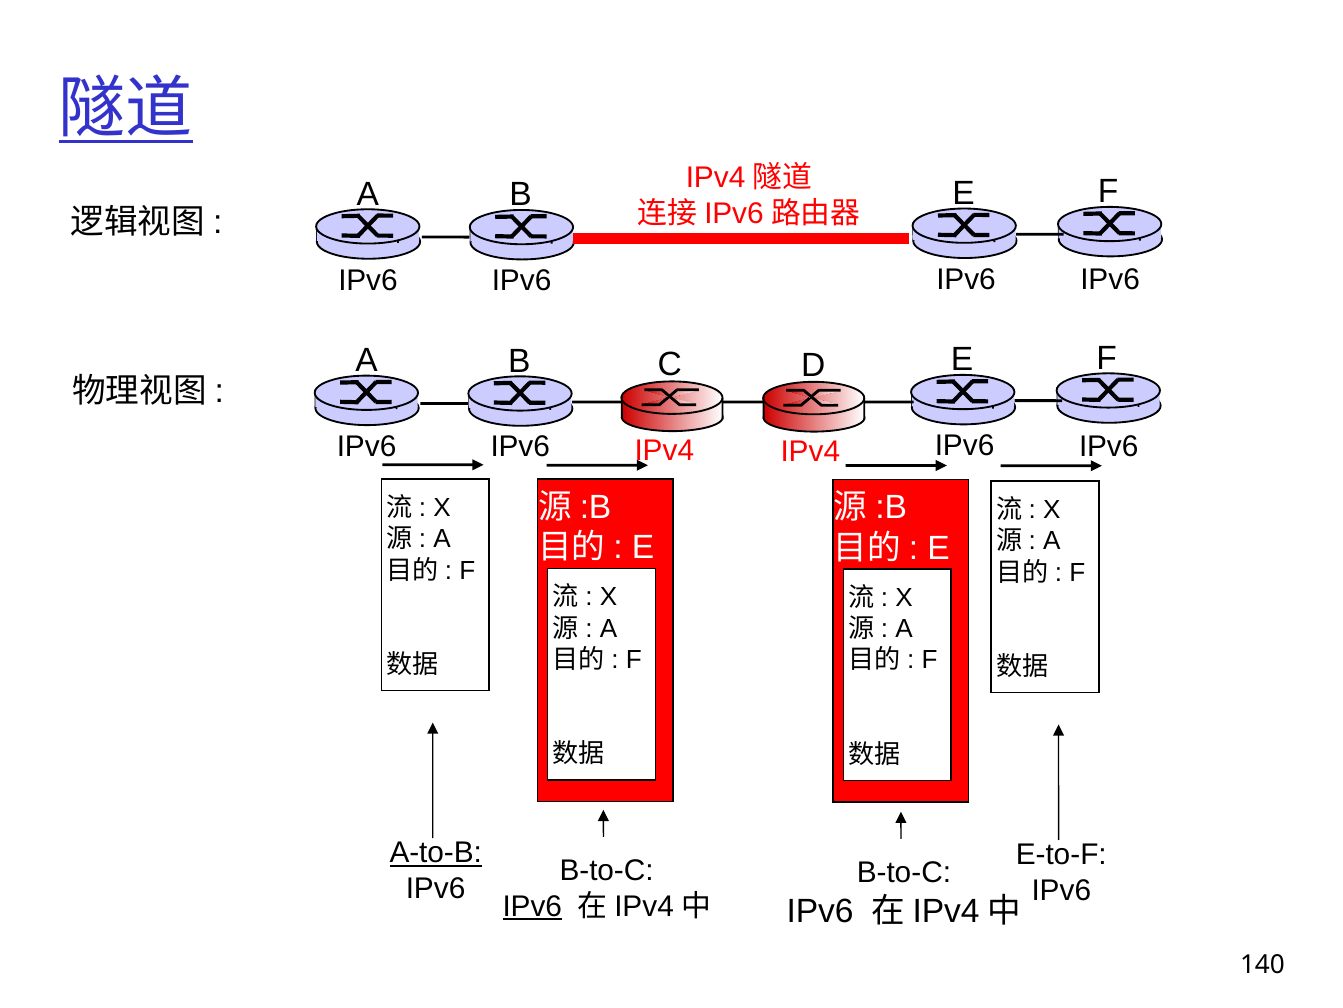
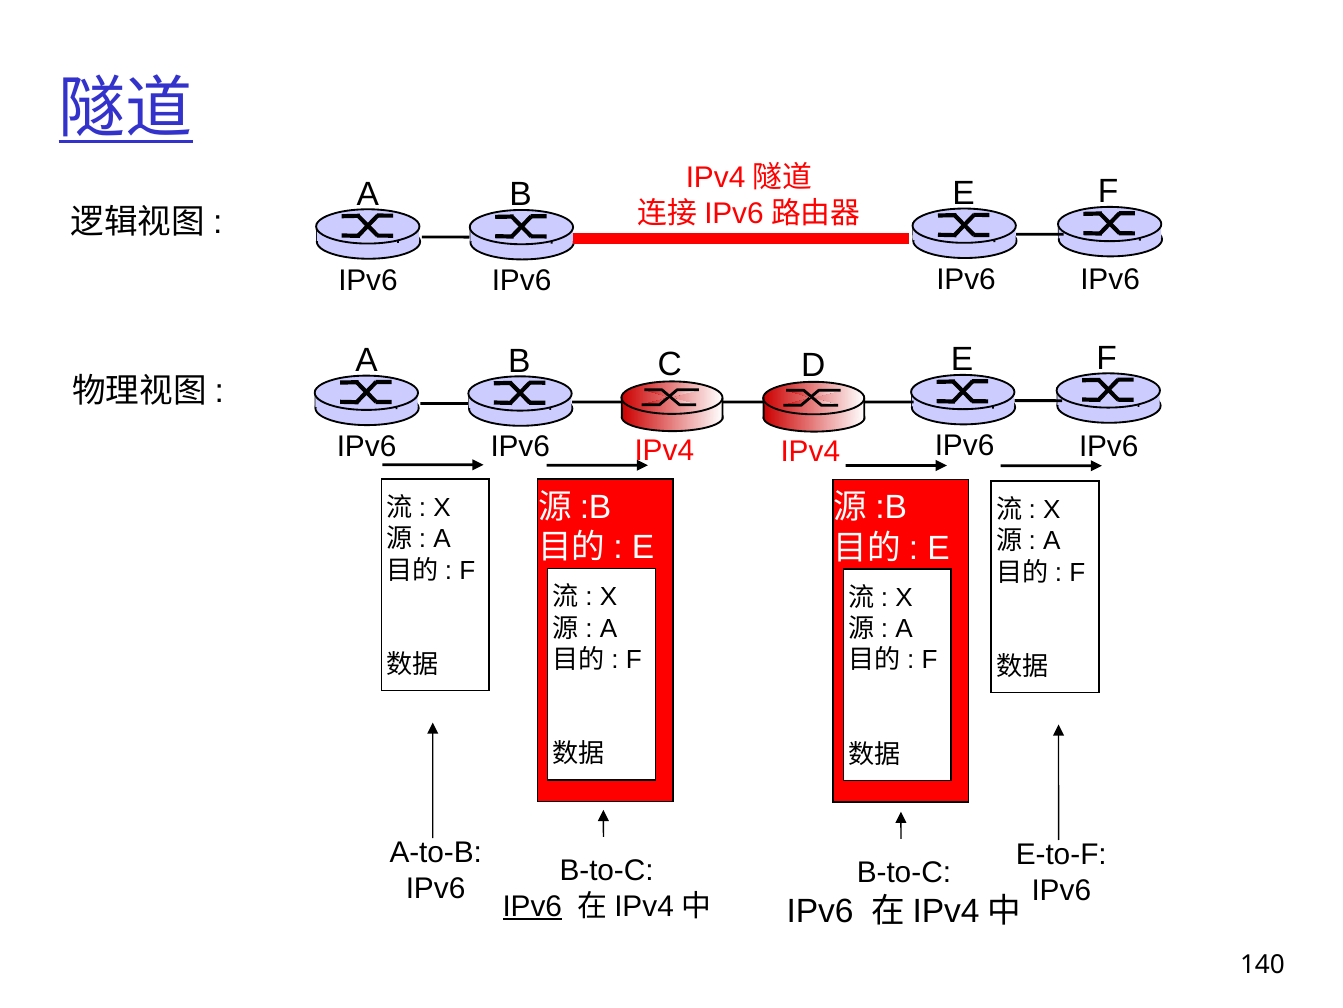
A-to-B underline: present -> none
